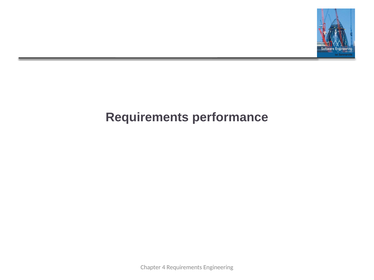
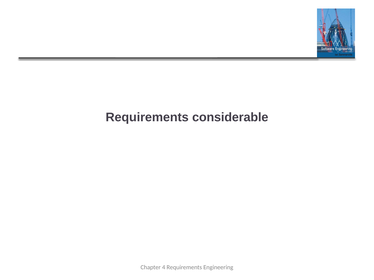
performance: performance -> considerable
